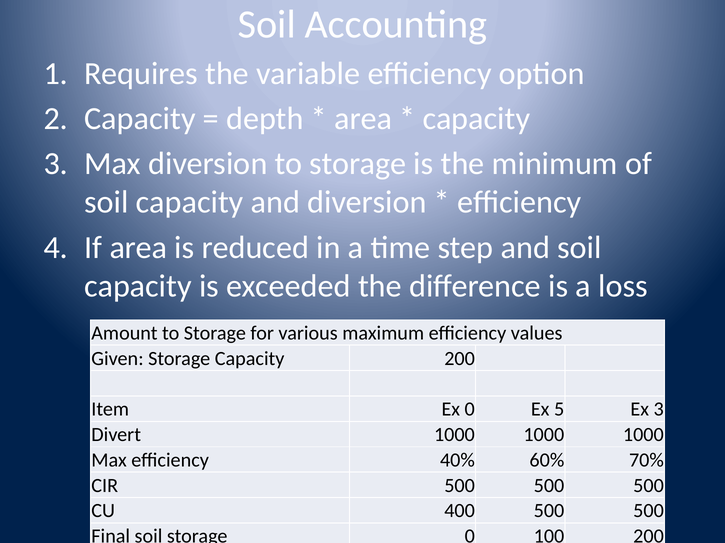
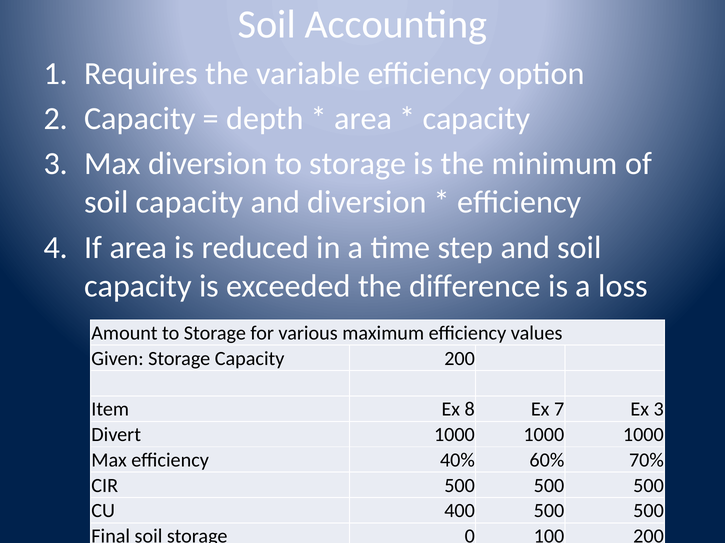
Ex 0: 0 -> 8
5: 5 -> 7
